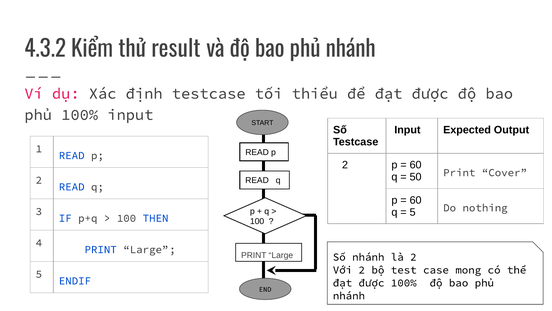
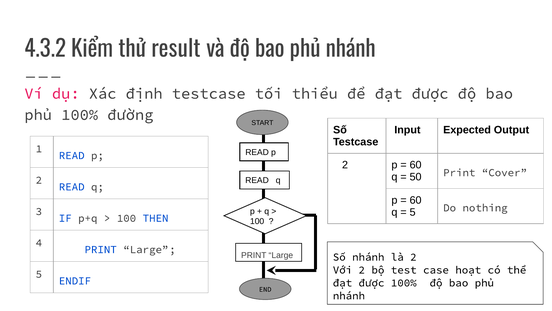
100% input: input -> đường
mong: mong -> hoạt
